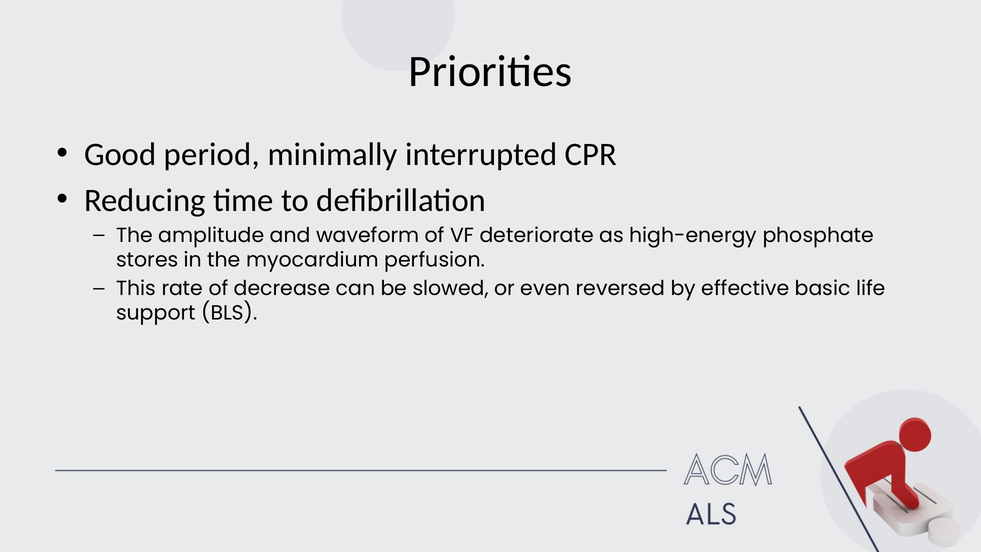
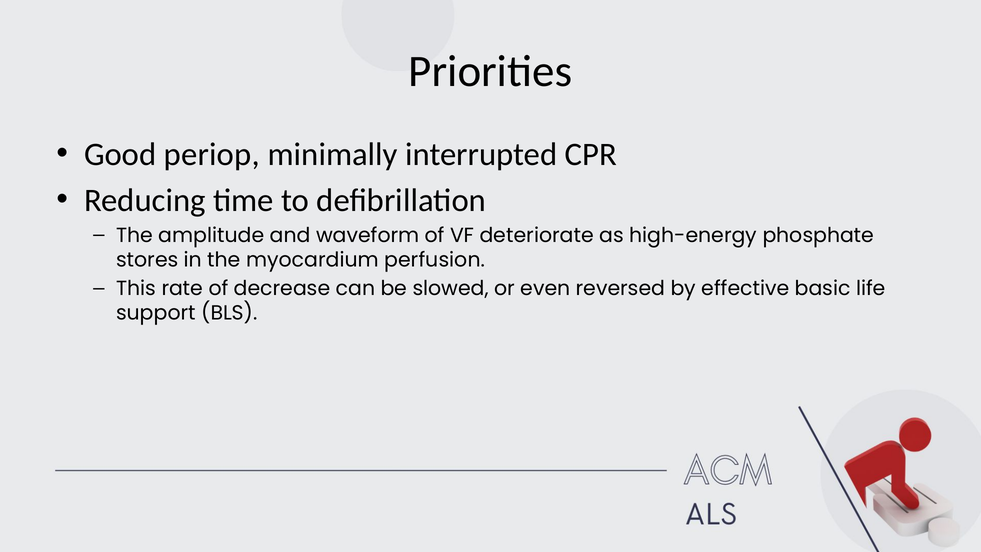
period: period -> periop
